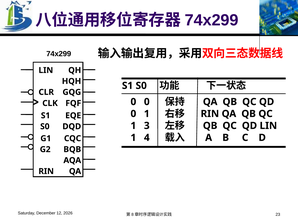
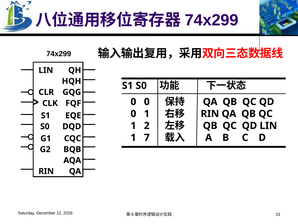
3: 3 -> 2
4: 4 -> 7
